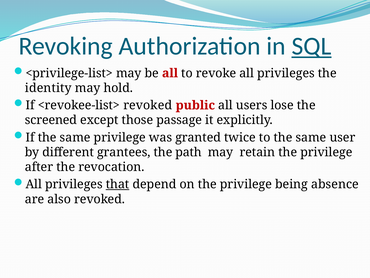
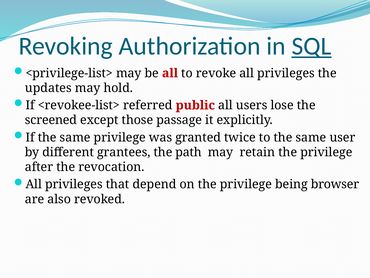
identity: identity -> updates
<revokee-list> revoked: revoked -> referred
that underline: present -> none
absence: absence -> browser
